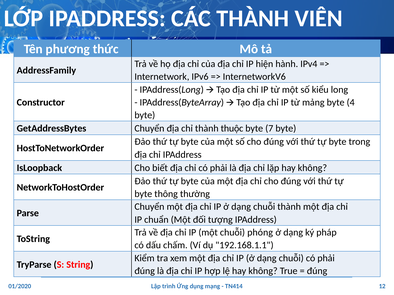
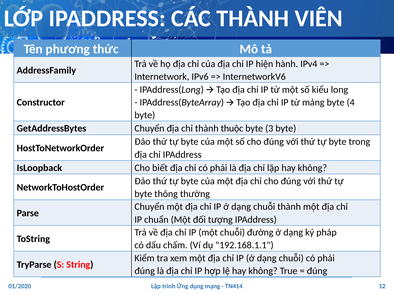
7: 7 -> 3
phóng: phóng -> đường
